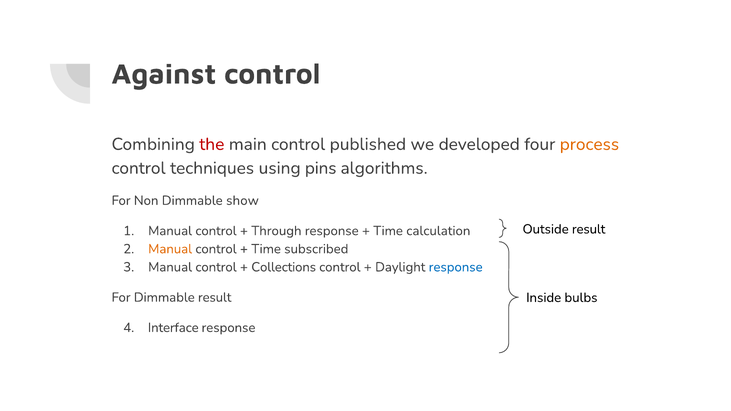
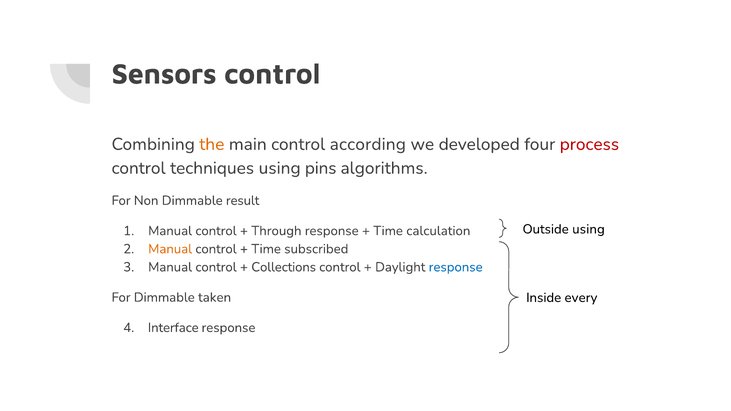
Against: Against -> Sensors
the colour: red -> orange
published: published -> according
process colour: orange -> red
show: show -> result
Outside result: result -> using
Dimmable result: result -> taken
bulbs: bulbs -> every
